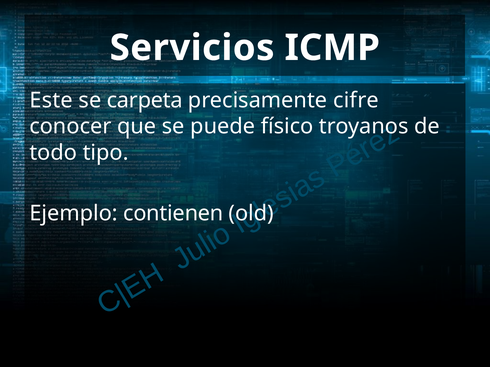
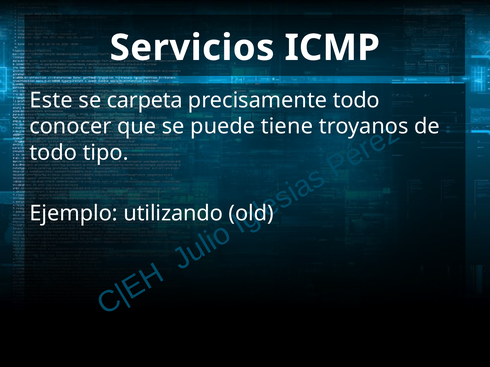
precisamente cifre: cifre -> todo
físico: físico -> tiene
contienen: contienen -> utilizando
